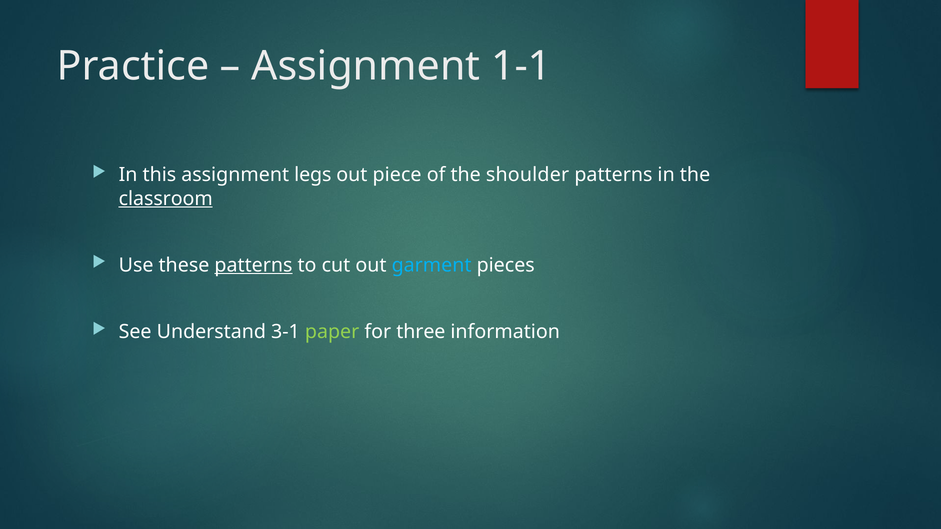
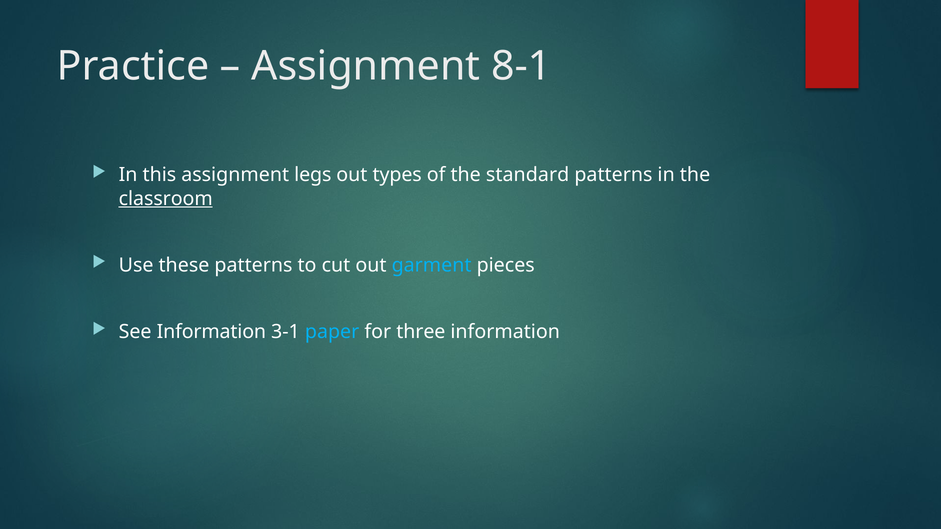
1-1: 1-1 -> 8-1
piece: piece -> types
shoulder: shoulder -> standard
patterns at (253, 265) underline: present -> none
See Understand: Understand -> Information
paper colour: light green -> light blue
